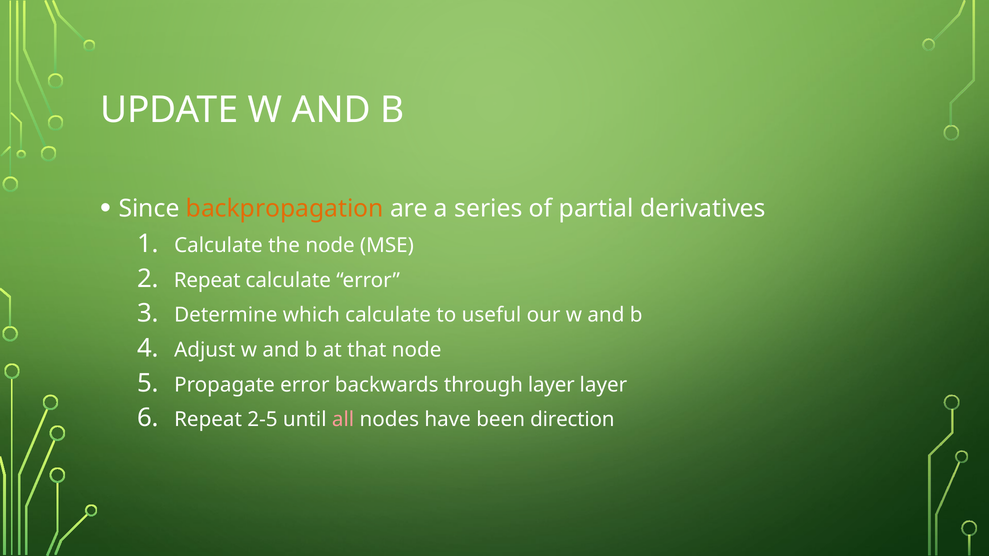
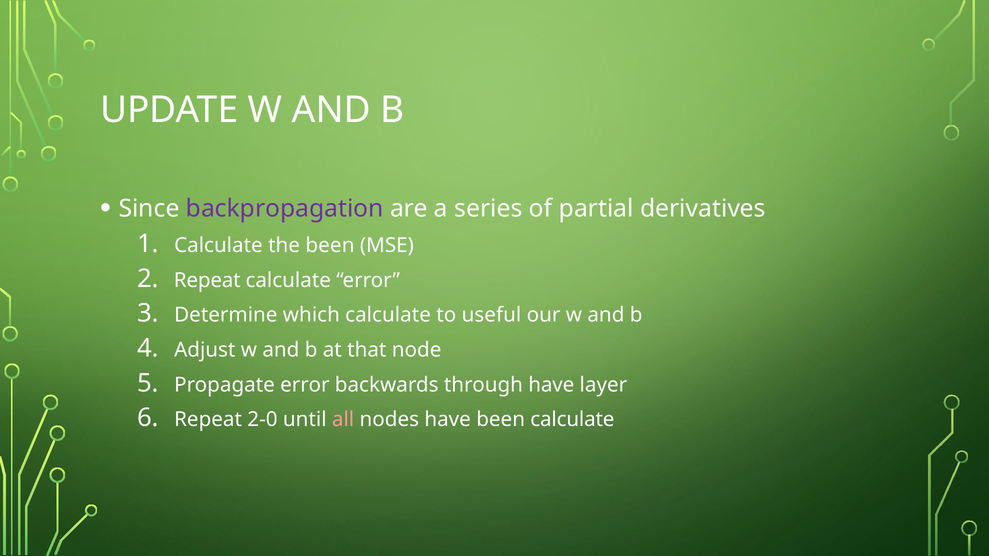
backpropagation colour: orange -> purple
the node: node -> been
through layer: layer -> have
2-5: 2-5 -> 2-0
been direction: direction -> calculate
